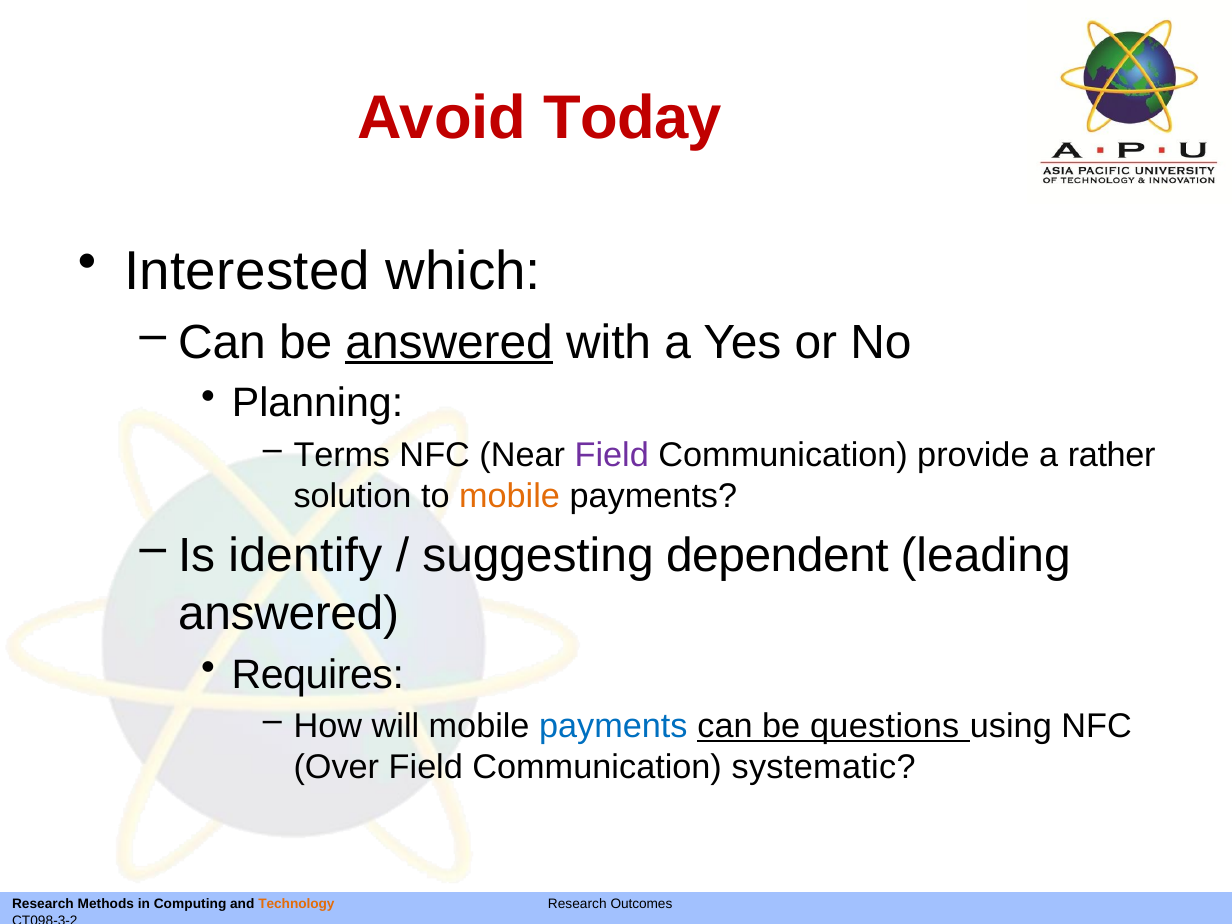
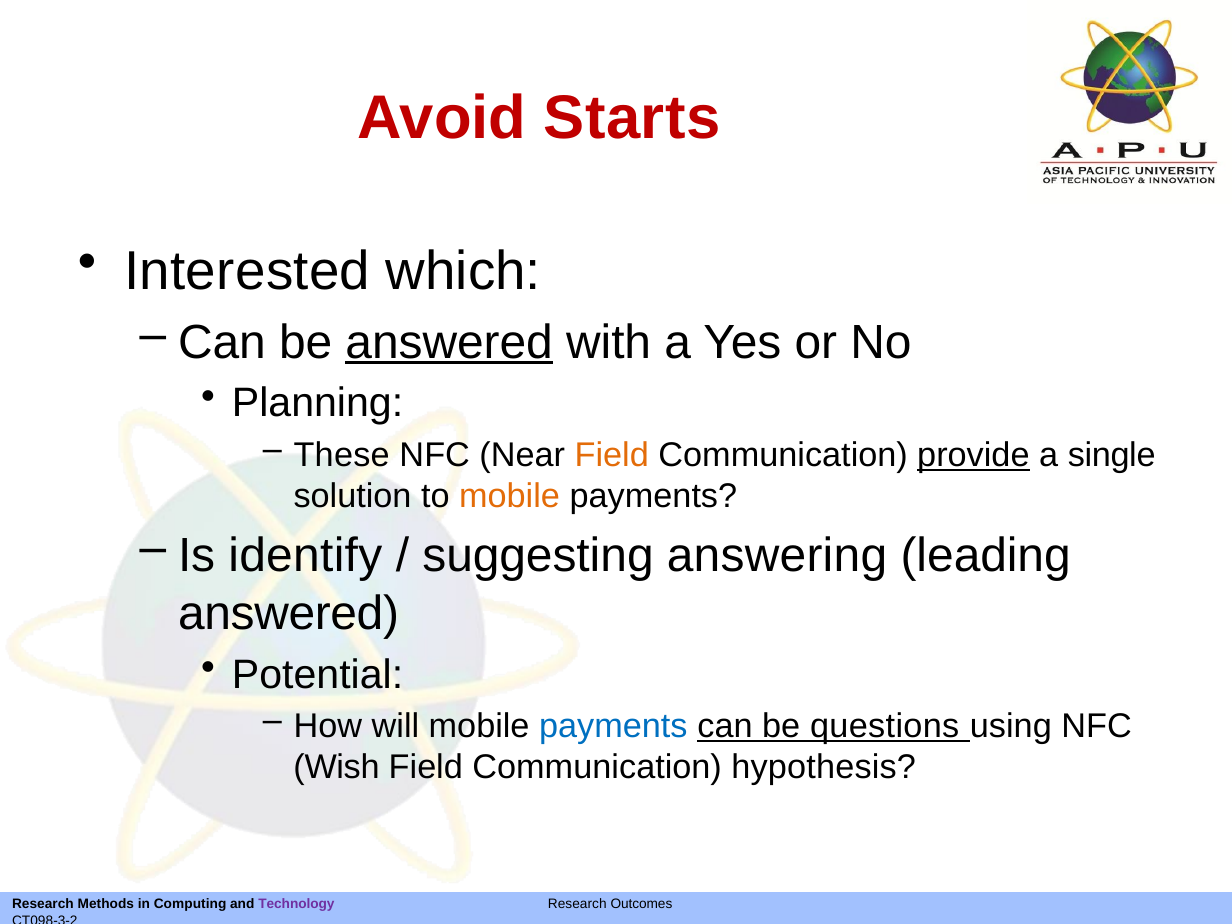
Today: Today -> Starts
Terms: Terms -> These
Field at (612, 455) colour: purple -> orange
provide underline: none -> present
rather: rather -> single
dependent: dependent -> answering
Requires: Requires -> Potential
Over: Over -> Wish
systematic: systematic -> hypothesis
Technology colour: orange -> purple
